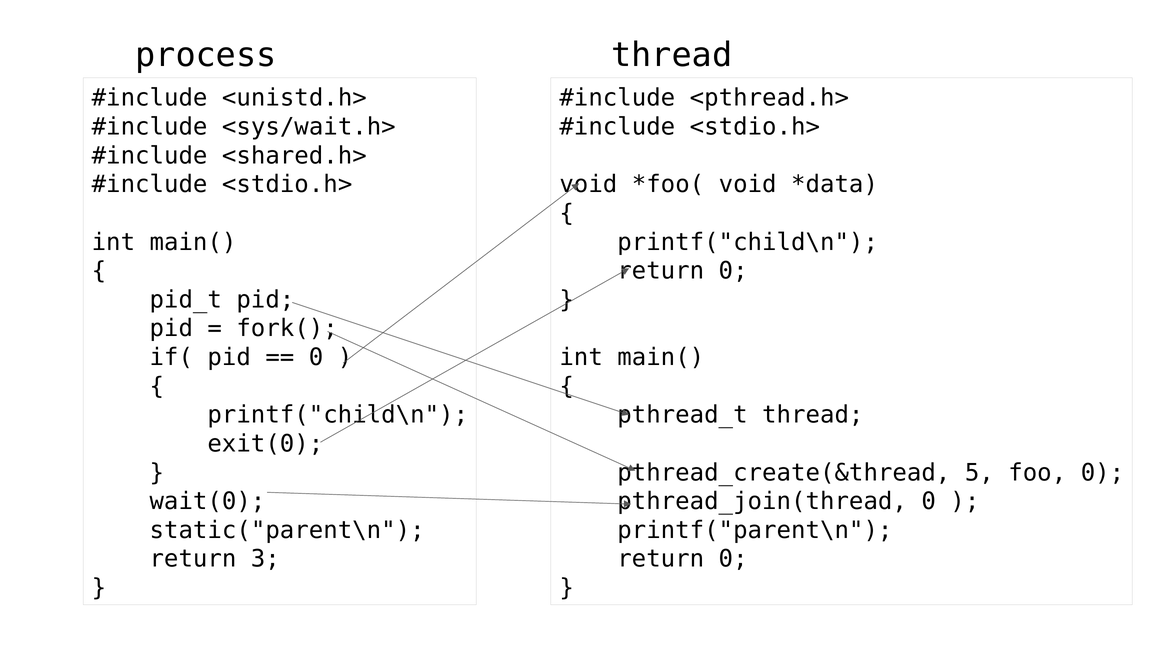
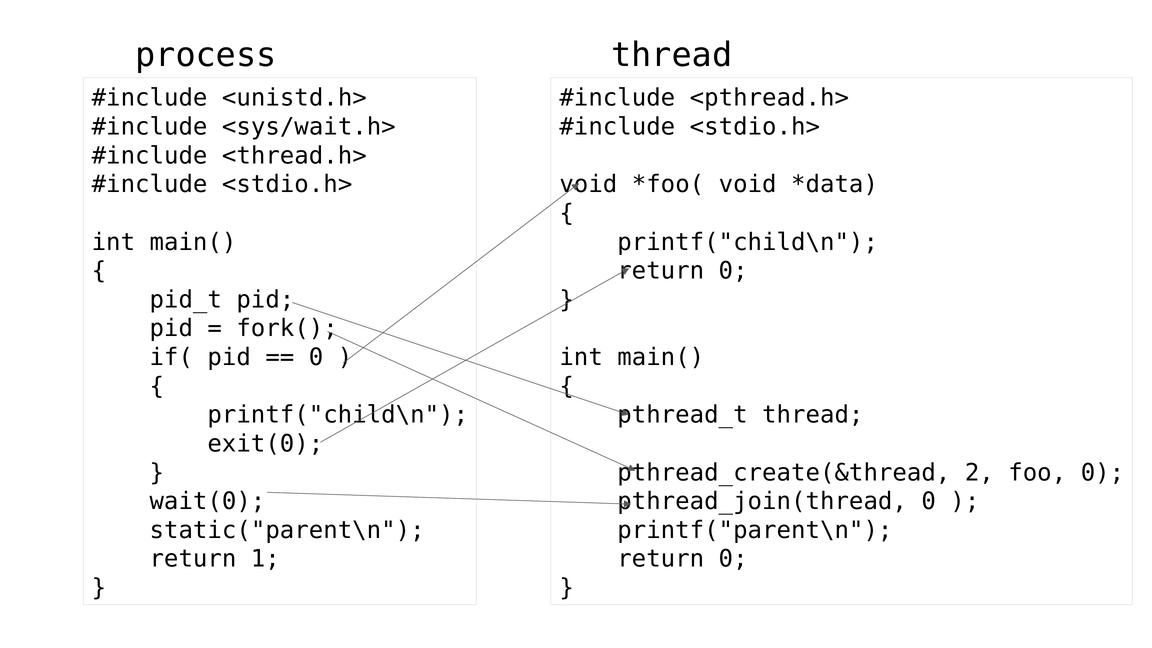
<shared.h>: <shared.h> -> <thread.h>
5: 5 -> 2
3: 3 -> 1
